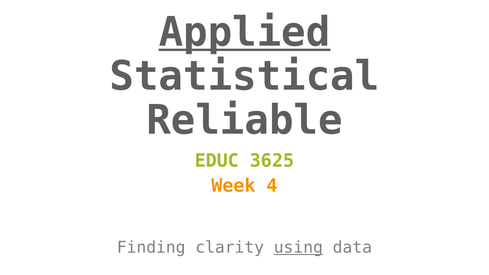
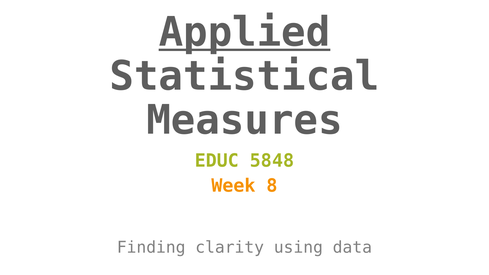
Reliable: Reliable -> Measures
3625: 3625 -> 5848
4: 4 -> 8
using underline: present -> none
